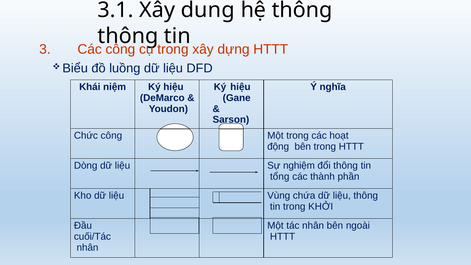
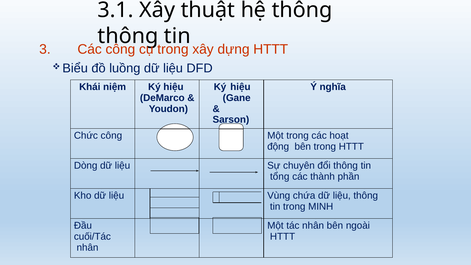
dung: dung -> thuật
nghiệm: nghiệm -> chuyên
KHỞI: KHỞI -> MINH
